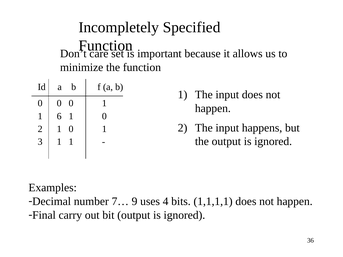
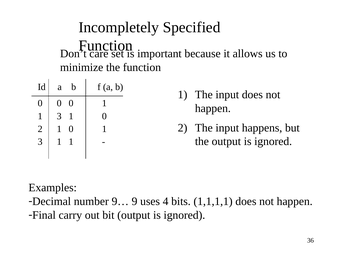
6 at (59, 116): 6 -> 3
7…: 7… -> 9…
